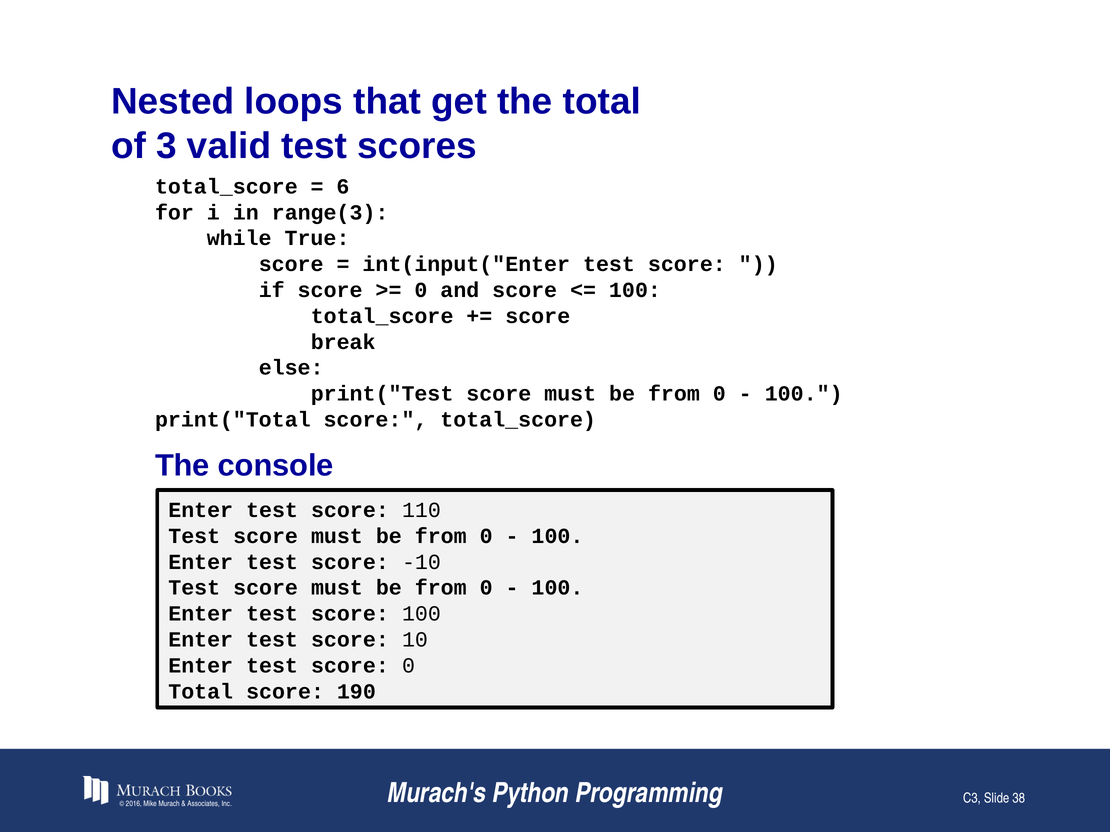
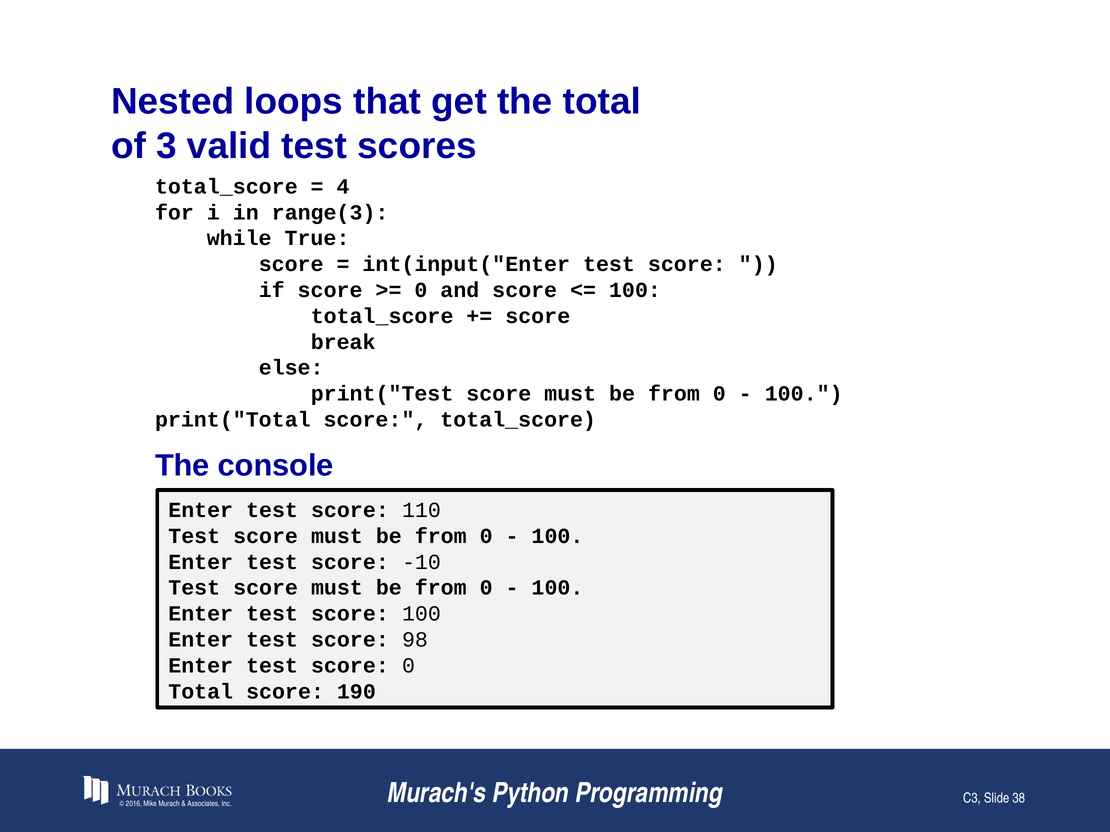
6: 6 -> 4
10: 10 -> 98
